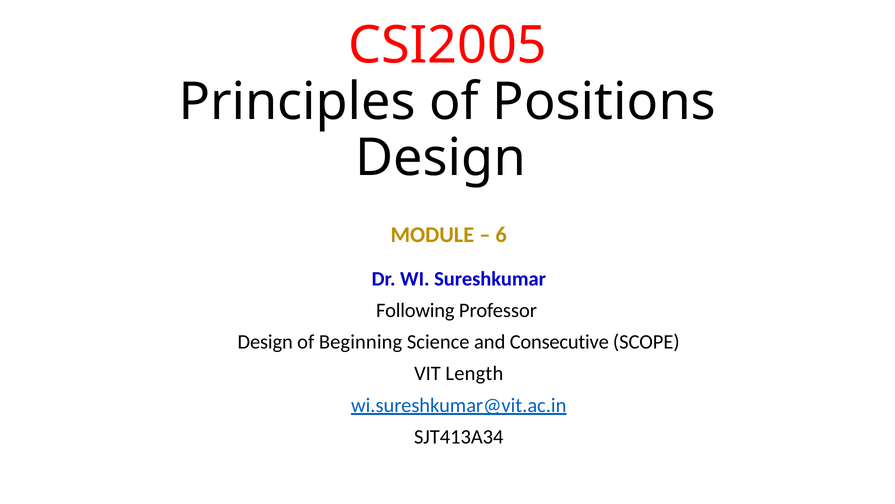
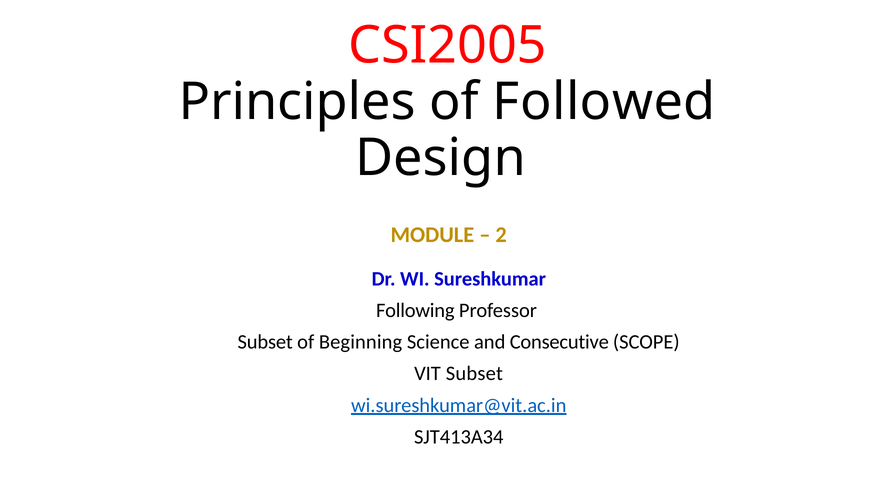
Positions: Positions -> Followed
6: 6 -> 2
Design at (265, 342): Design -> Subset
VIT Length: Length -> Subset
